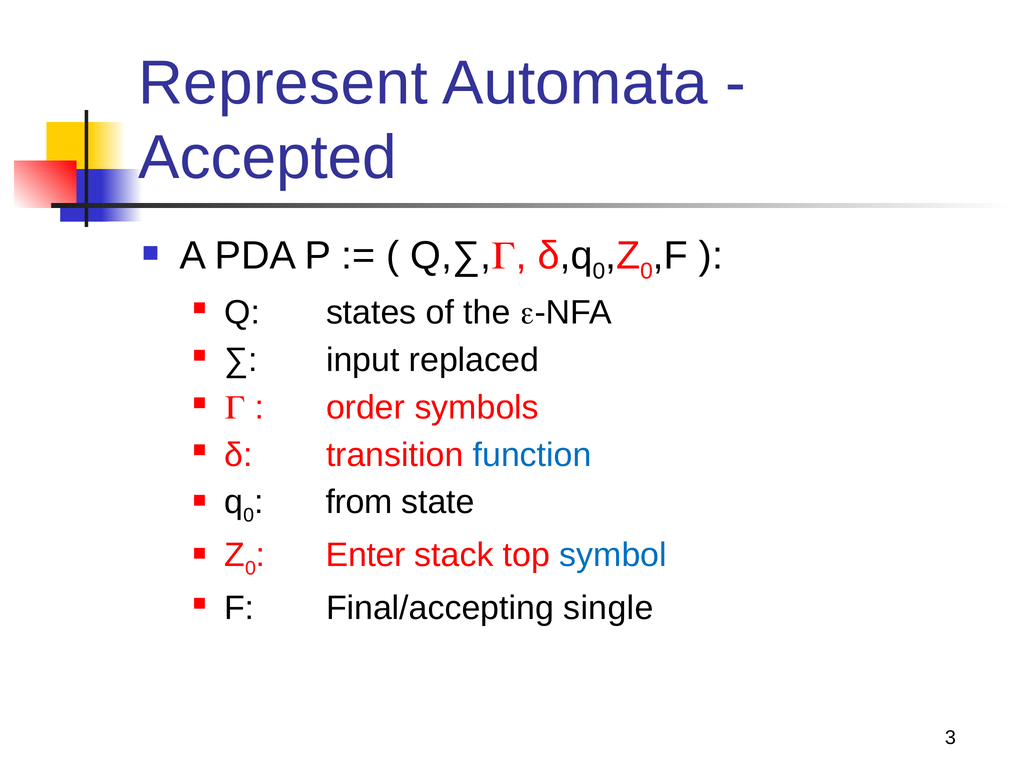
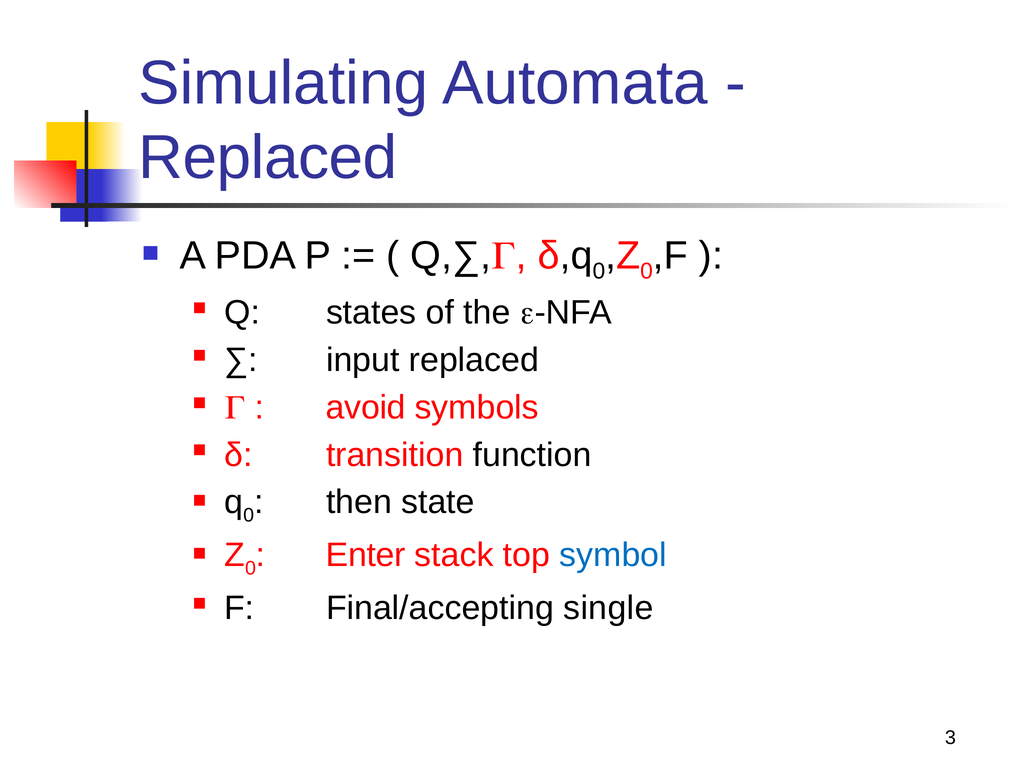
Represent: Represent -> Simulating
Accepted at (268, 158): Accepted -> Replaced
order: order -> avoid
function colour: blue -> black
from: from -> then
